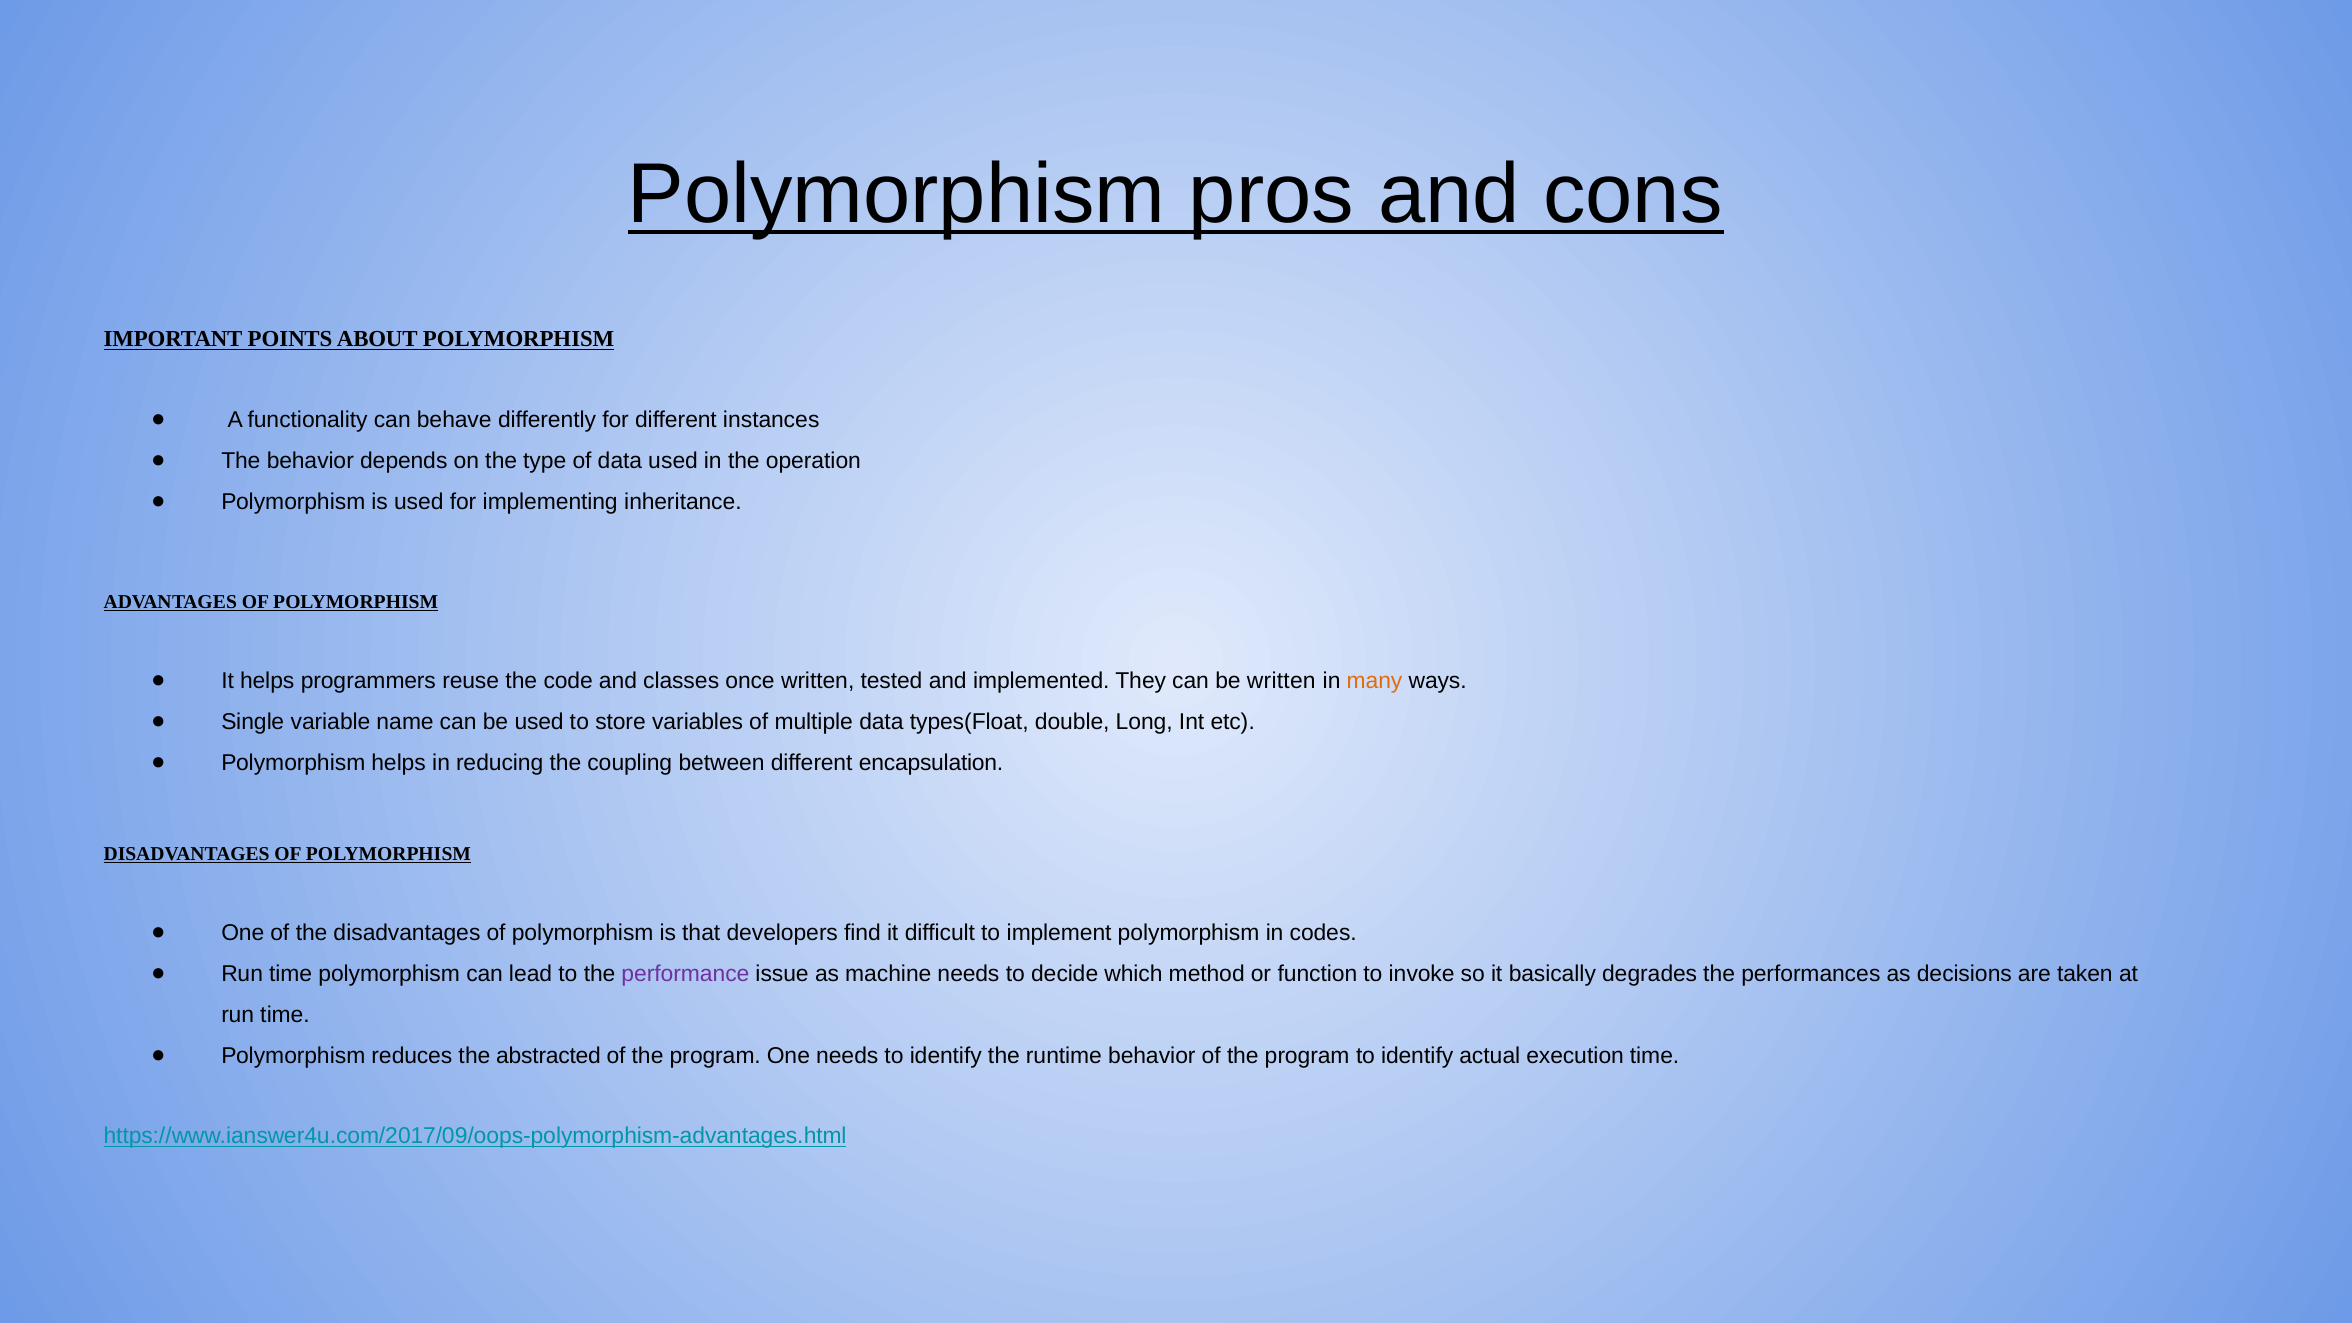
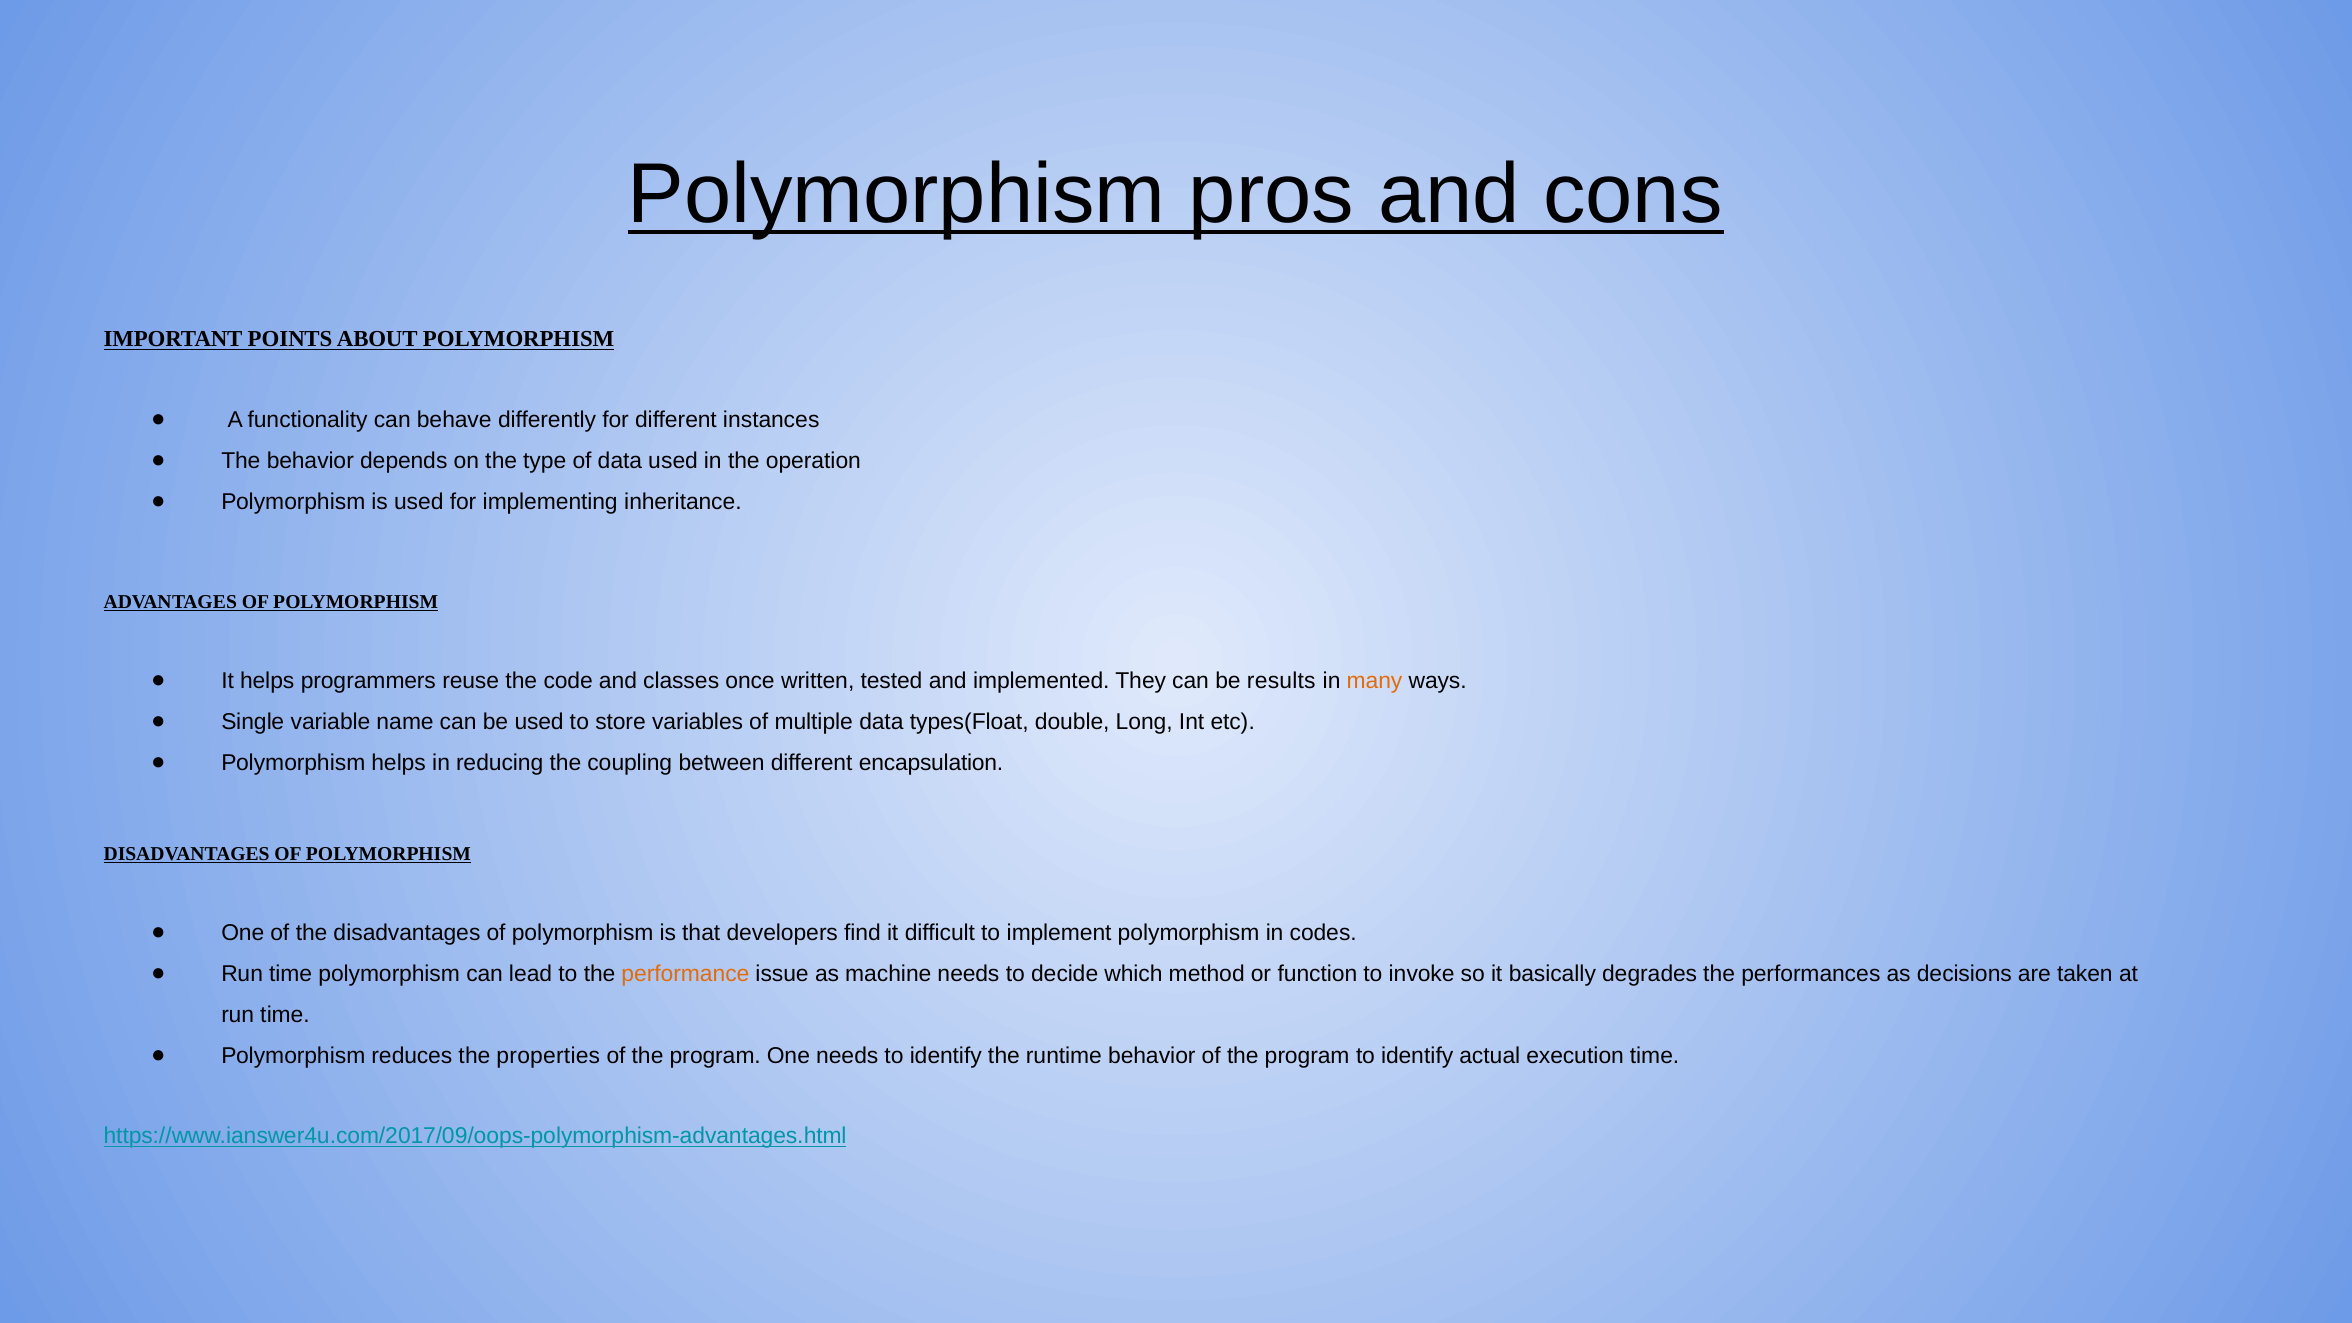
be written: written -> results
performance colour: purple -> orange
abstracted: abstracted -> properties
